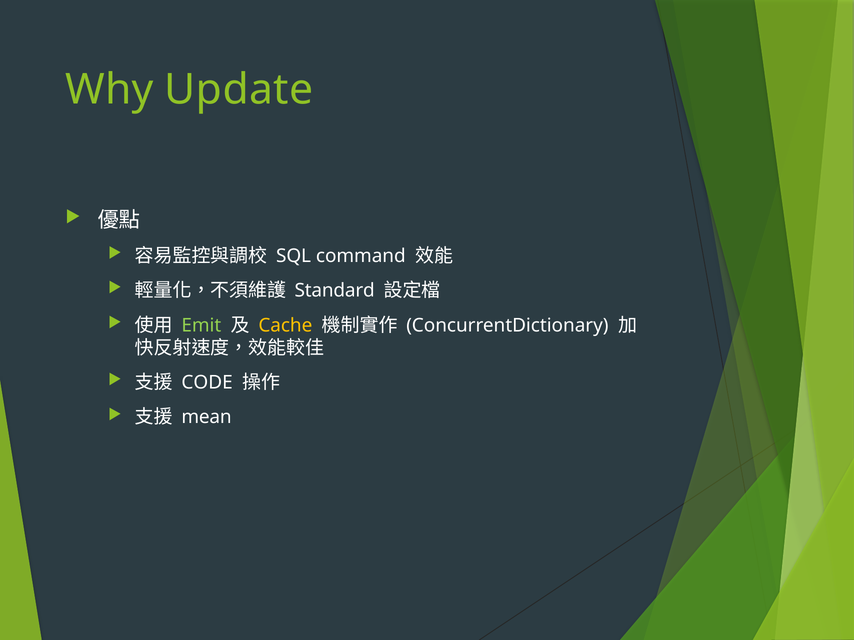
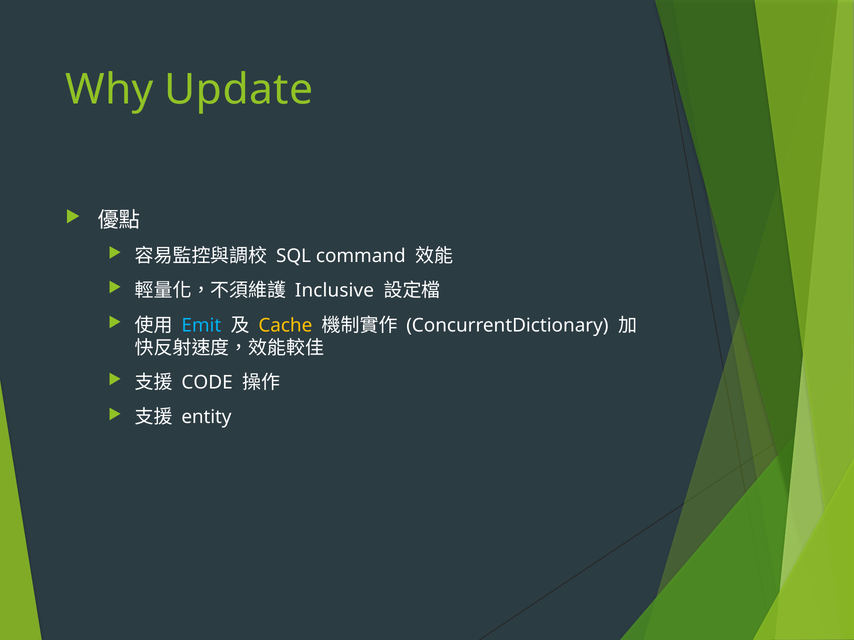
Standard: Standard -> Inclusive
Emit colour: light green -> light blue
mean: mean -> entity
